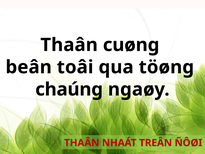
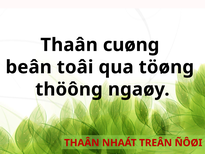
chaúng: chaúng -> thöông
